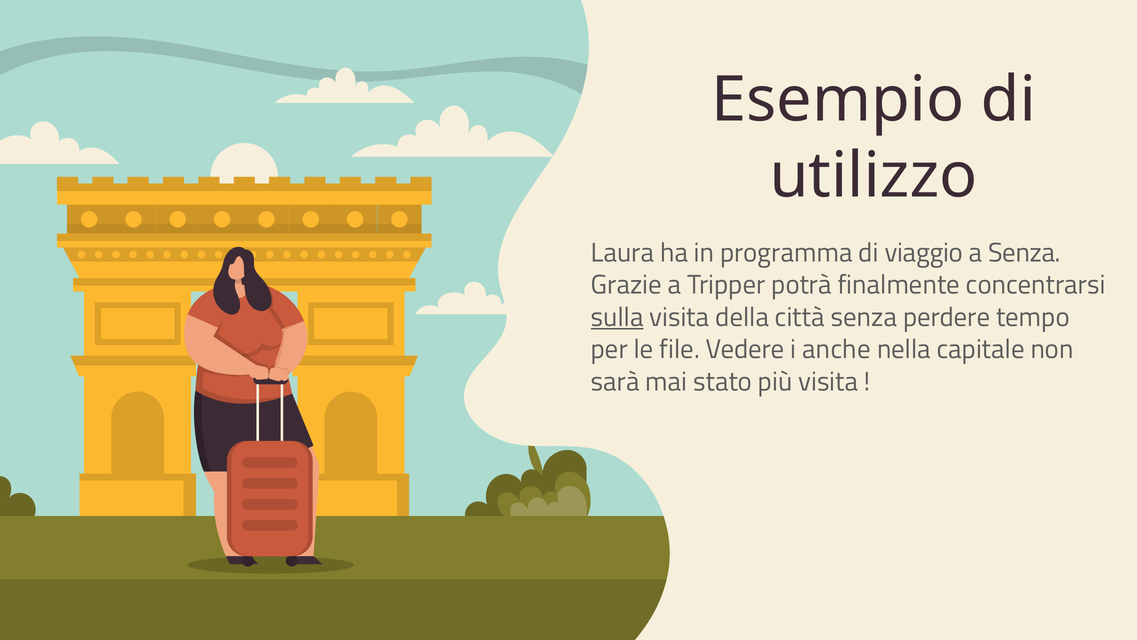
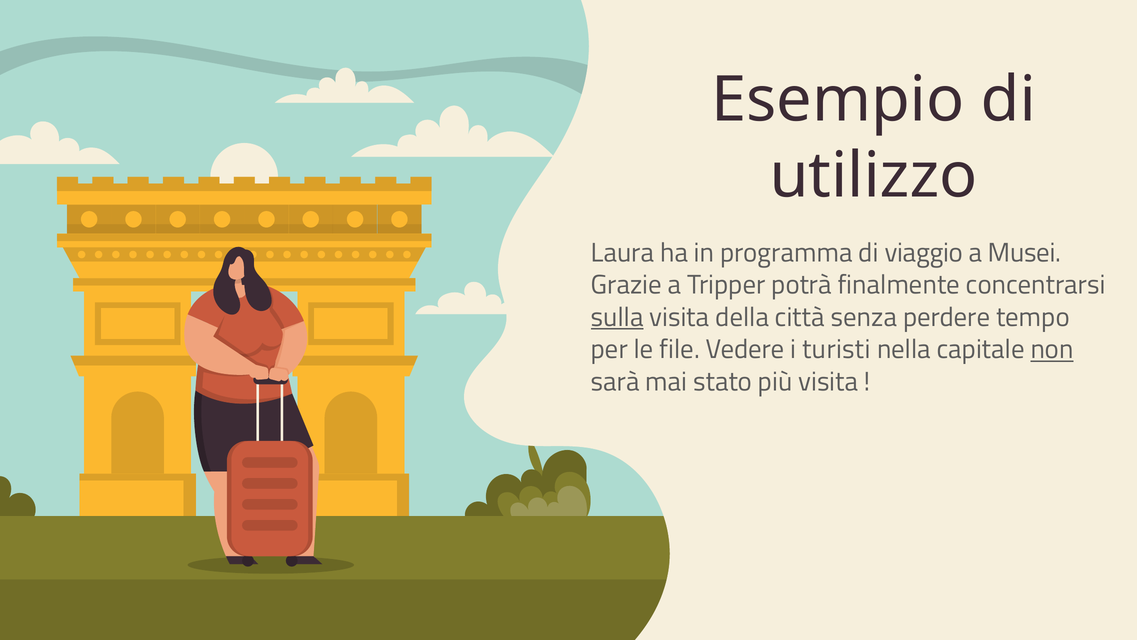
a Senza: Senza -> Musei
anche: anche -> turisti
non underline: none -> present
